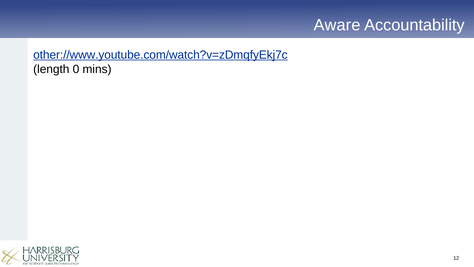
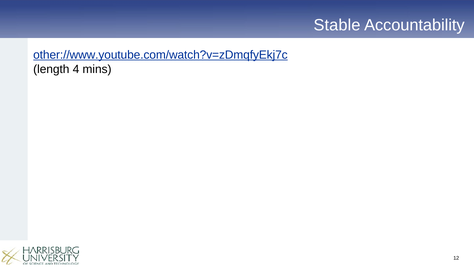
Aware: Aware -> Stable
0: 0 -> 4
